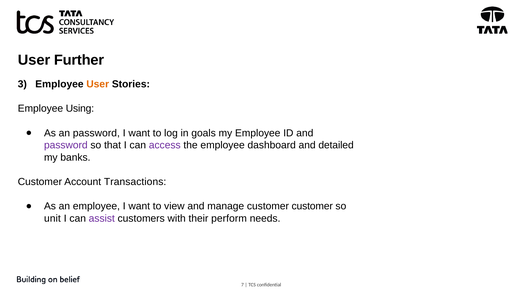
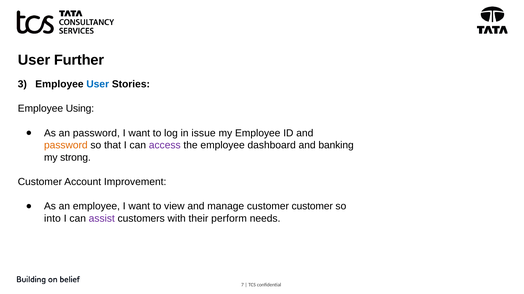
User at (98, 84) colour: orange -> blue
goals: goals -> issue
password at (66, 146) colour: purple -> orange
detailed: detailed -> banking
banks: banks -> strong
Transactions: Transactions -> Improvement
unit: unit -> into
